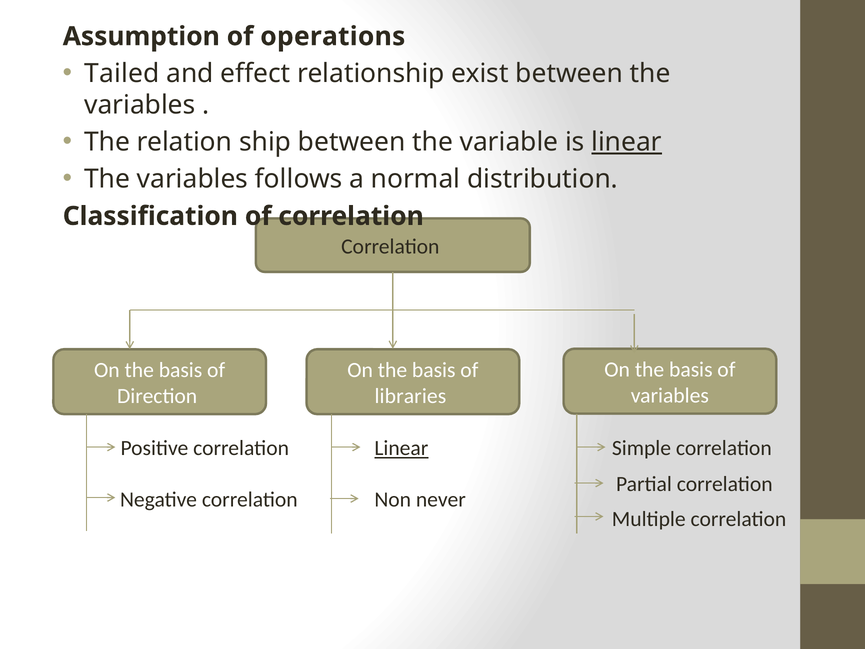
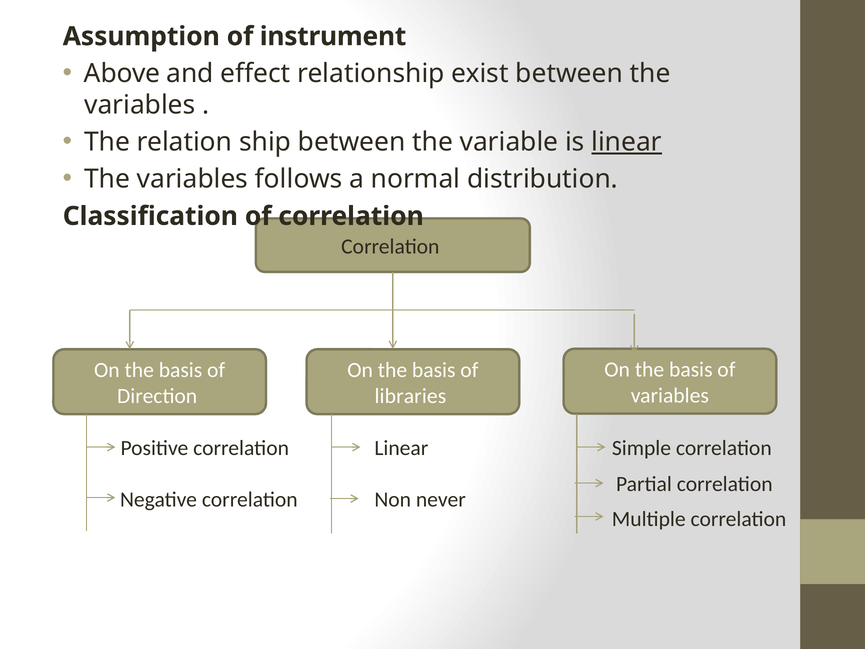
operations: operations -> instrument
Tailed: Tailed -> Above
Linear at (401, 448) underline: present -> none
